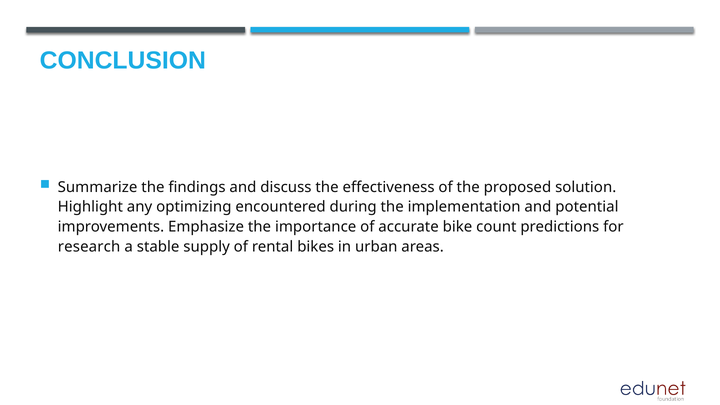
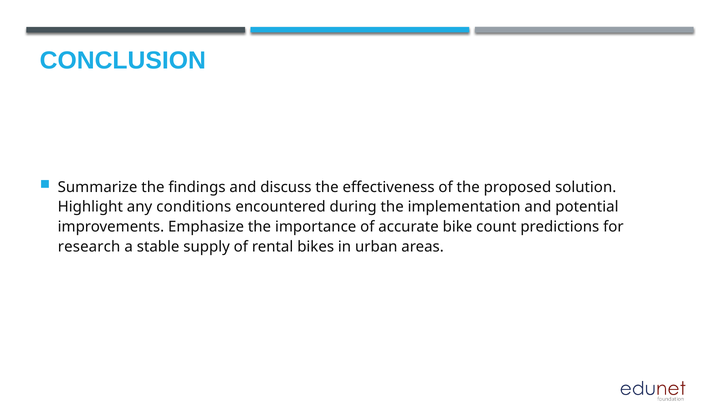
optimizing: optimizing -> conditions
